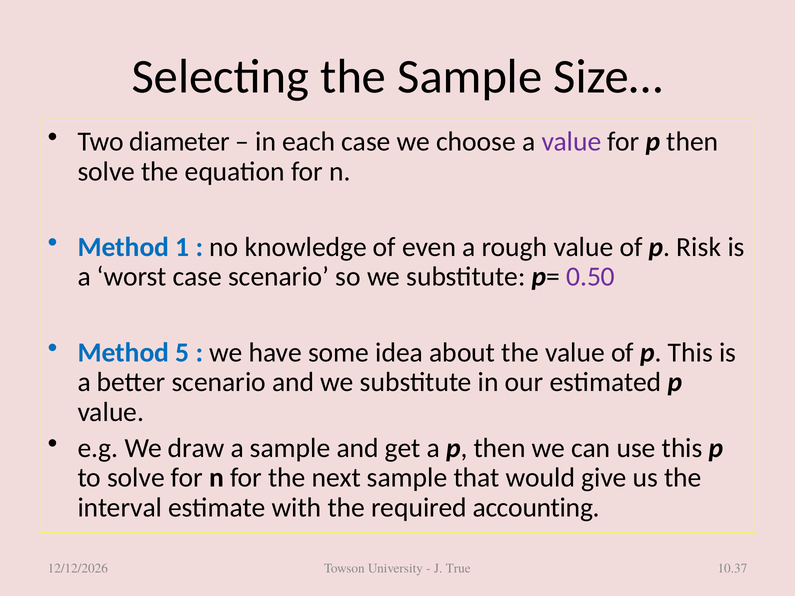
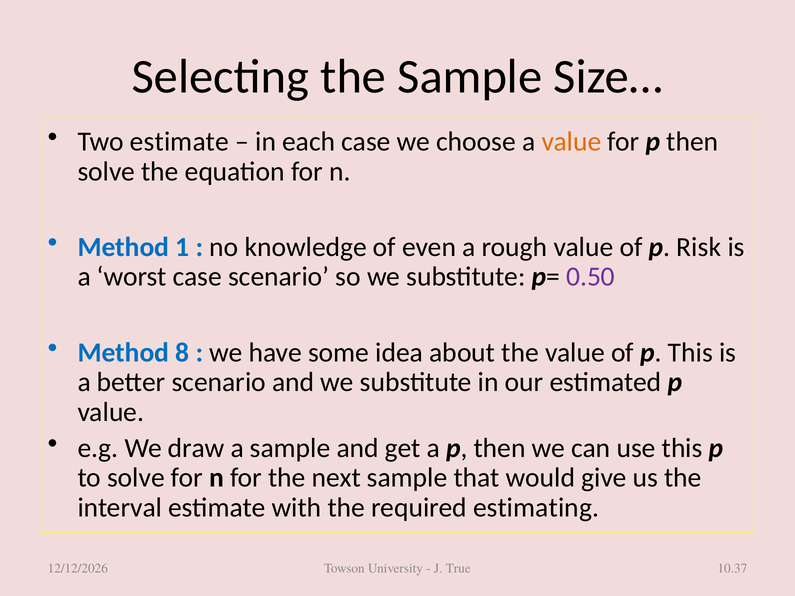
Two diameter: diameter -> estimate
value at (571, 142) colour: purple -> orange
5: 5 -> 8
accounting: accounting -> estimating
